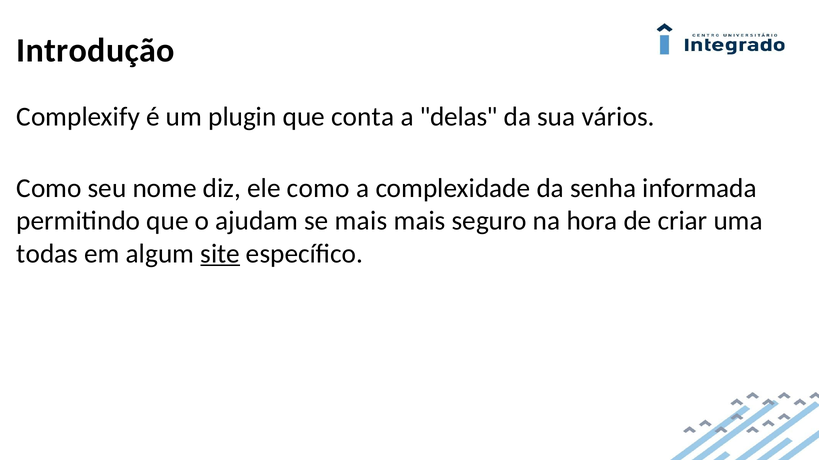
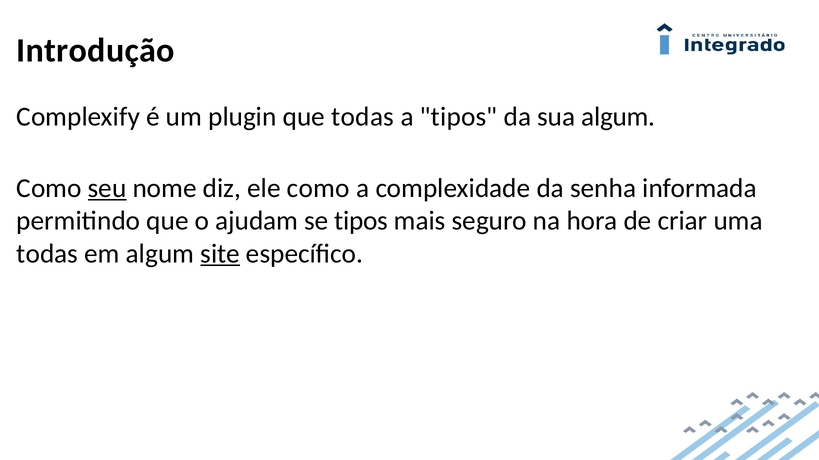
que conta: conta -> todas
a delas: delas -> tipos
sua vários: vários -> algum
seu underline: none -> present
se mais: mais -> tipos
